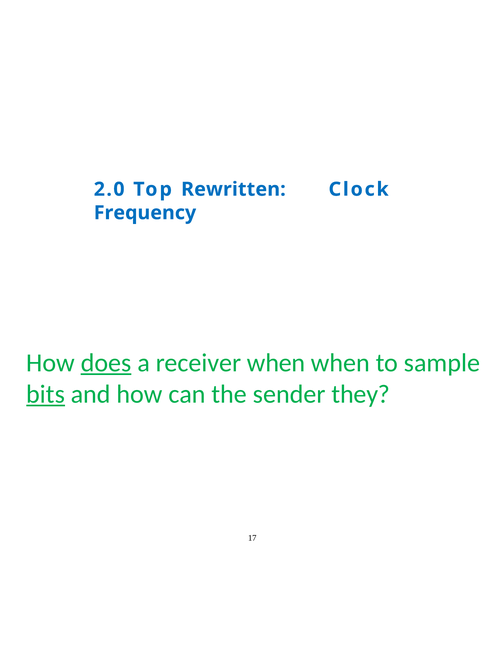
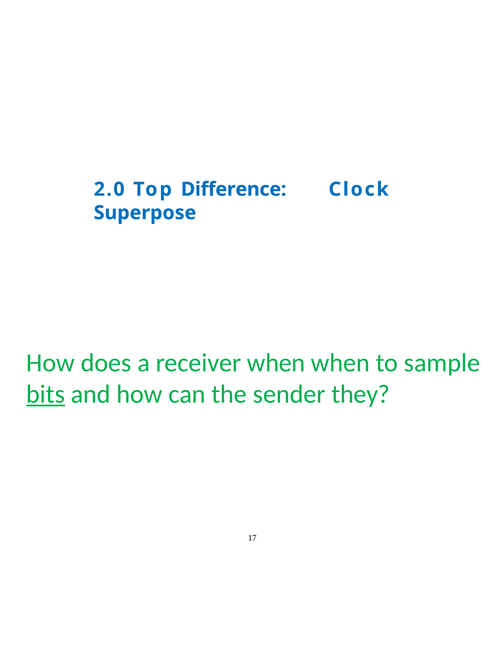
Rewritten: Rewritten -> Difference
Frequency: Frequency -> Superpose
does underline: present -> none
